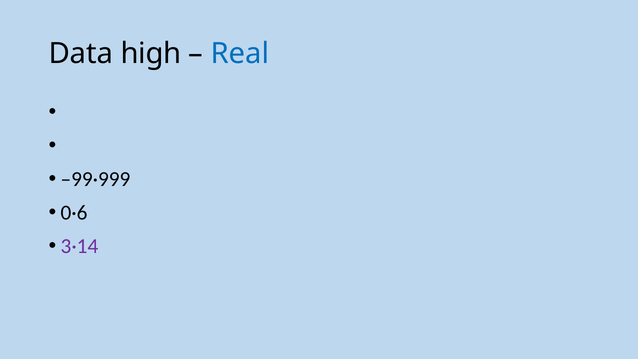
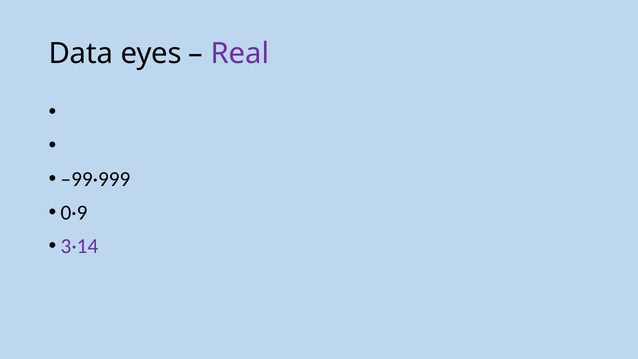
high: high -> eyes
Real colour: blue -> purple
0·6: 0·6 -> 0·9
